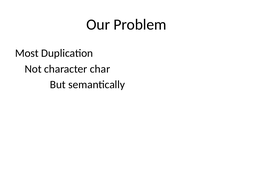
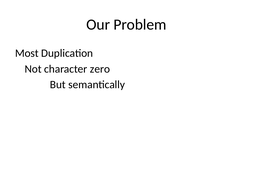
char: char -> zero
